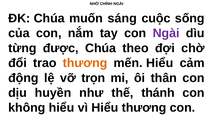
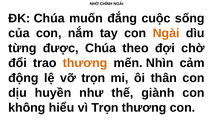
sáng: sáng -> đắng
Ngài at (166, 33) colour: purple -> orange
mến Hiểu: Hiểu -> Nhìn
thánh: thánh -> giành
vì Hiểu: Hiểu -> Trọn
